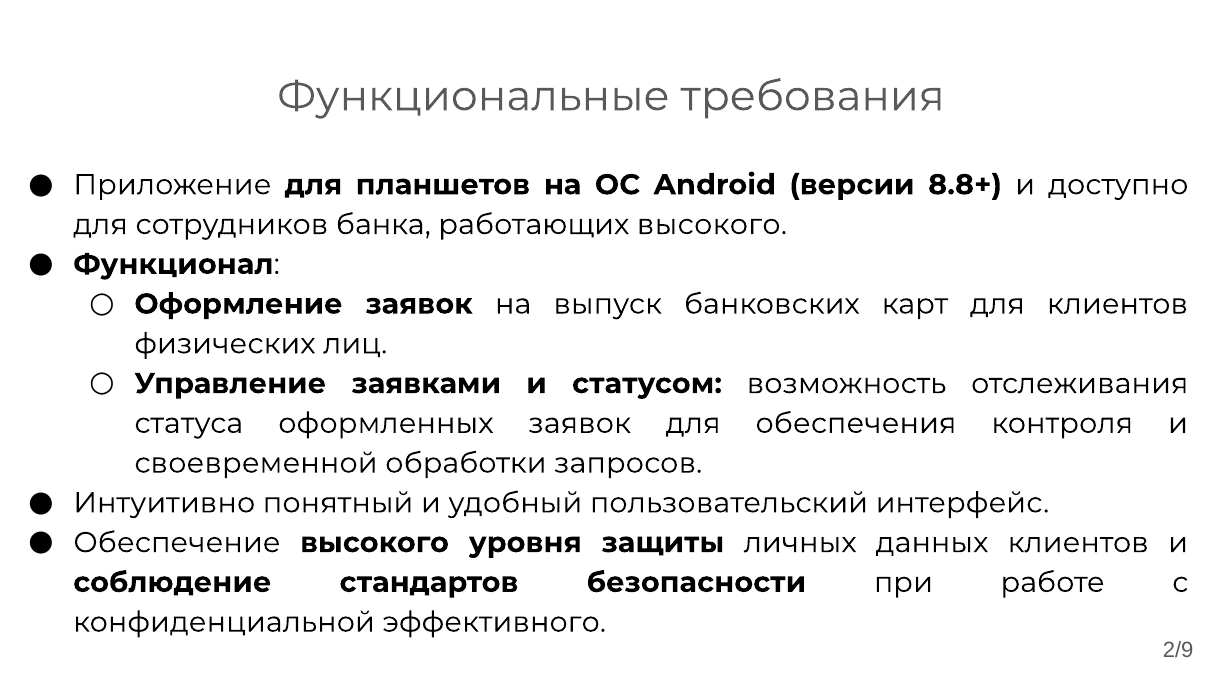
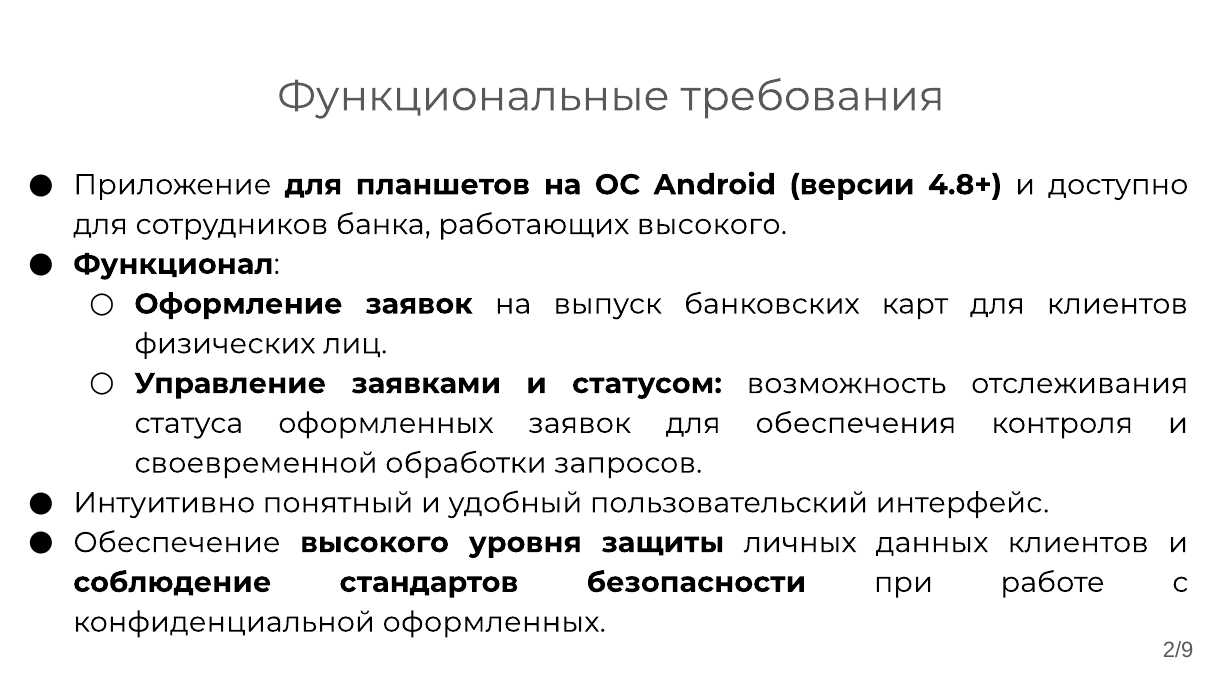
8.8+: 8.8+ -> 4.8+
конфиденциальной эффективного: эффективного -> оформленных
